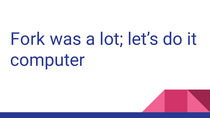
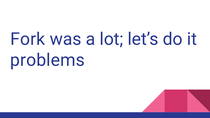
computer: computer -> problems
